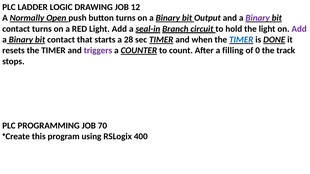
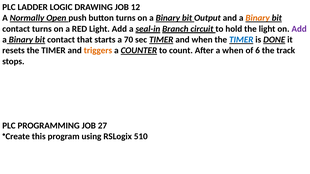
Binary at (258, 18) colour: purple -> orange
28: 28 -> 70
triggers colour: purple -> orange
a filling: filling -> when
0: 0 -> 6
70: 70 -> 27
400: 400 -> 510
